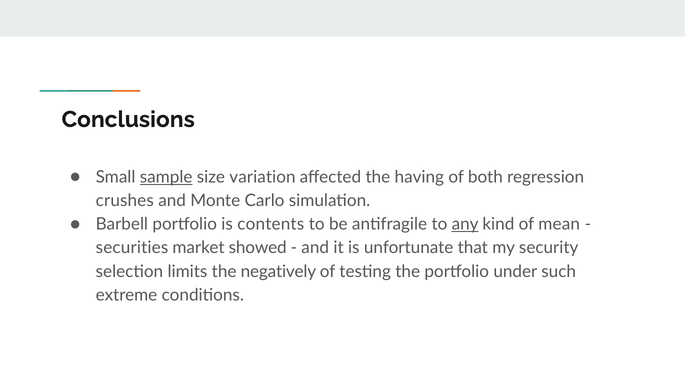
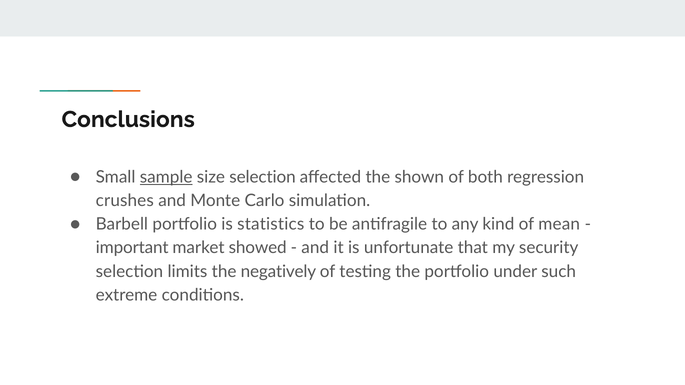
size variation: variation -> selection
having: having -> shown
contents: contents -> statistics
any underline: present -> none
securities: securities -> important
